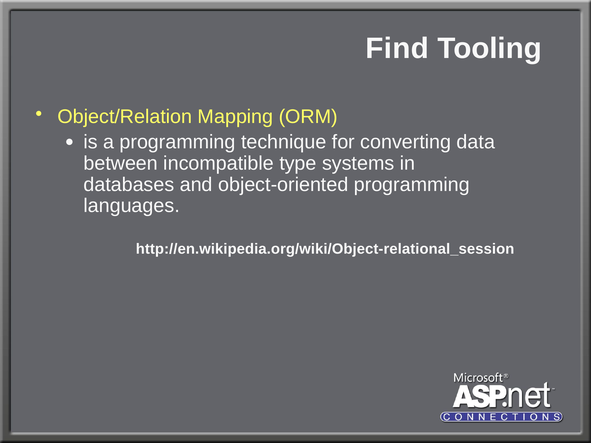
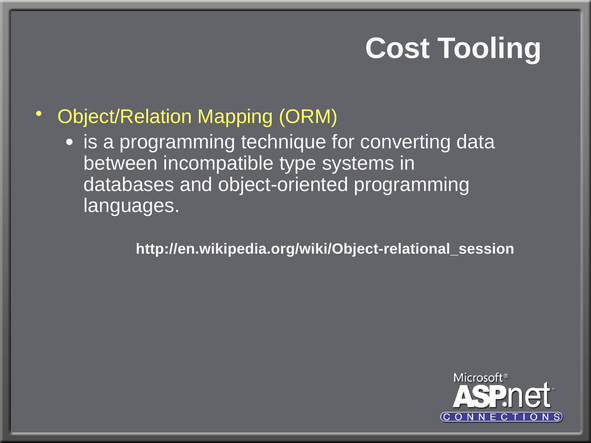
Find: Find -> Cost
